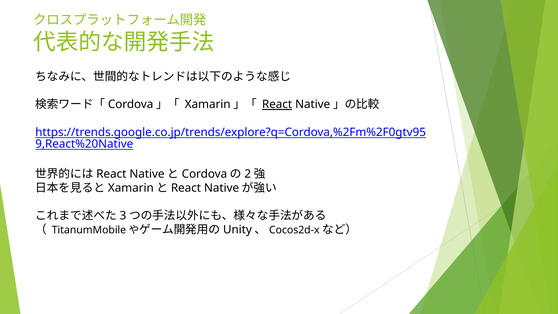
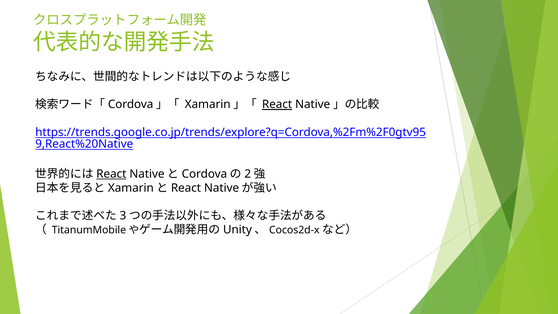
React at (111, 174) underline: none -> present
